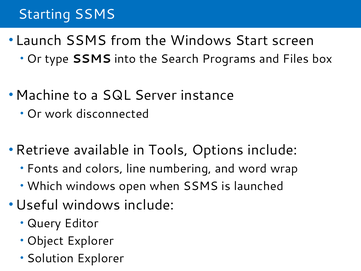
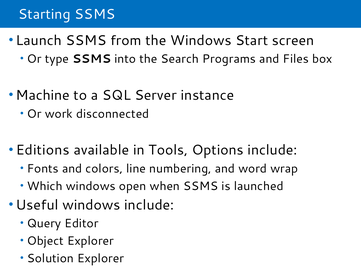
Retrieve: Retrieve -> Editions
